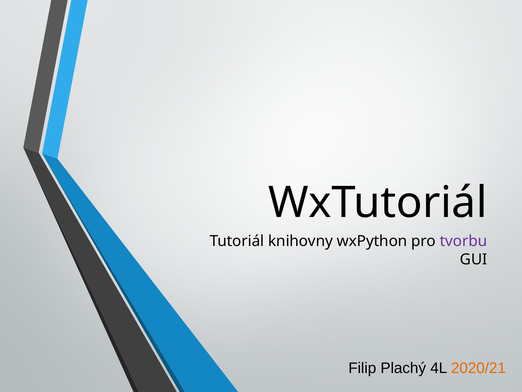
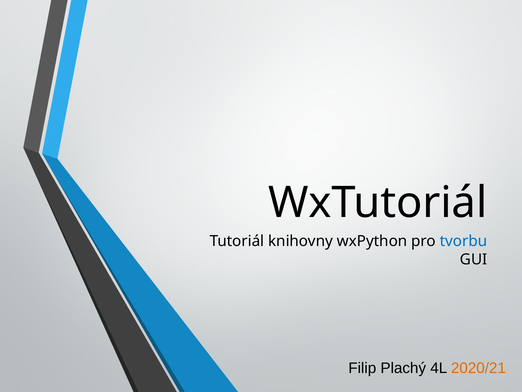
tvorbu colour: purple -> blue
